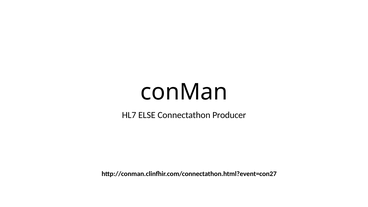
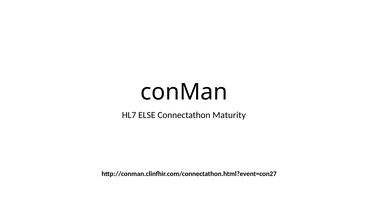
Producer: Producer -> Maturity
